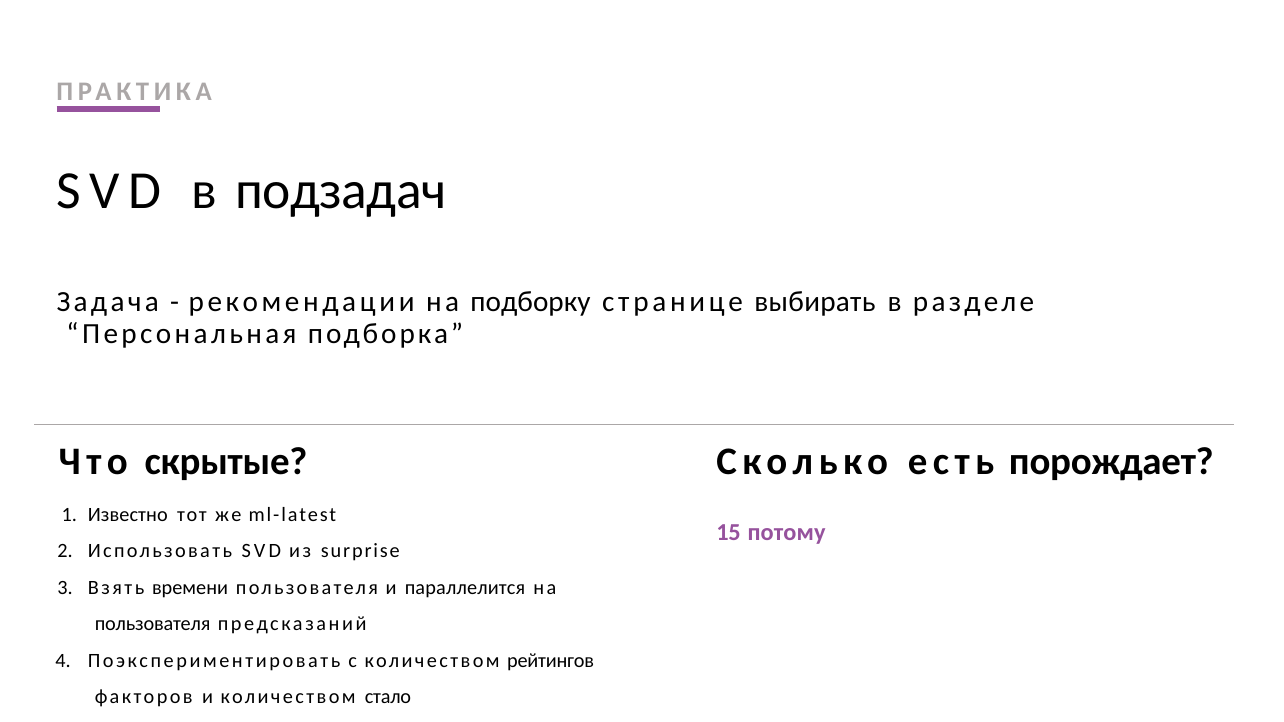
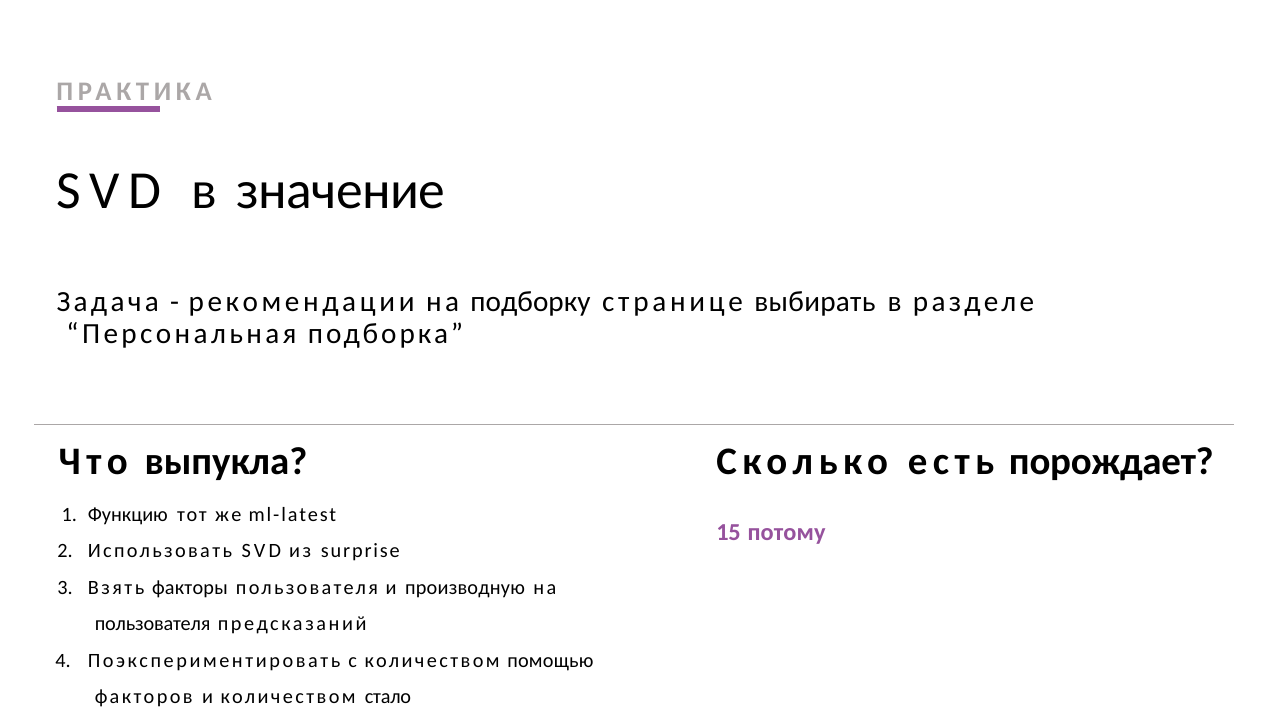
подзадач: подзадач -> значение
скрытые: скрытые -> выпукла
Известно: Известно -> Функцию
времени: времени -> факторы
параллелится: параллелится -> производную
рейтингов: рейтингов -> помощью
